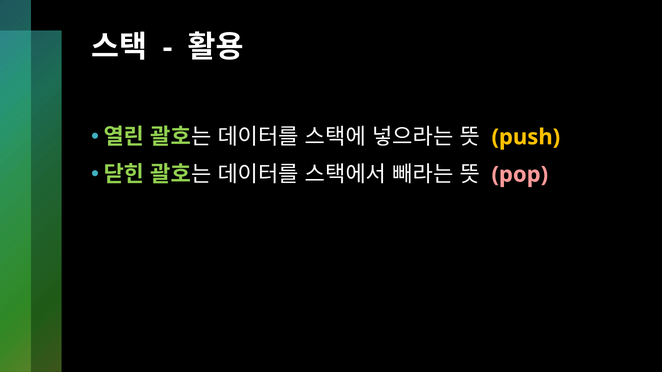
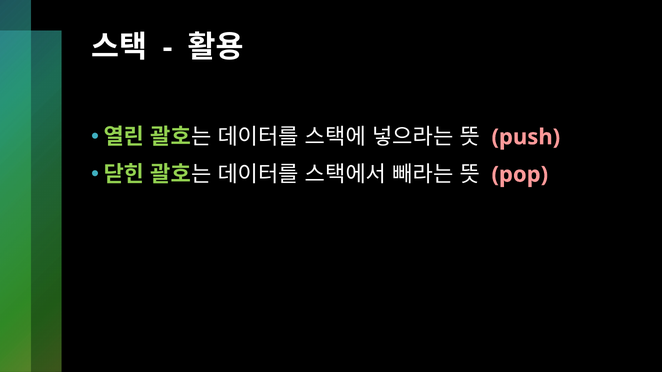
push colour: yellow -> pink
